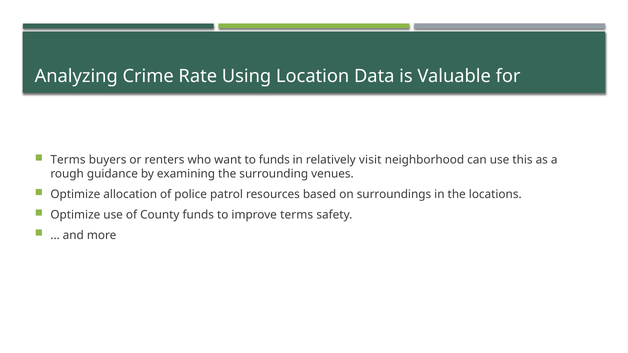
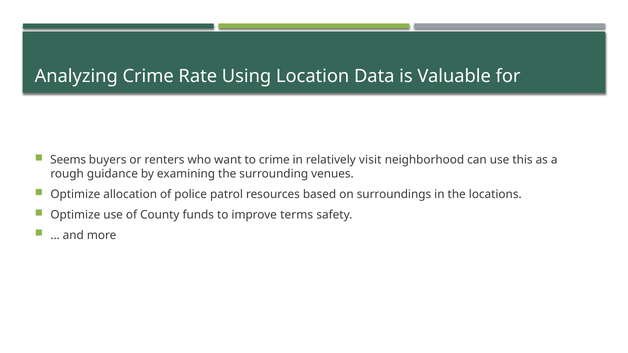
Terms at (68, 160): Terms -> Seems
to funds: funds -> crime
